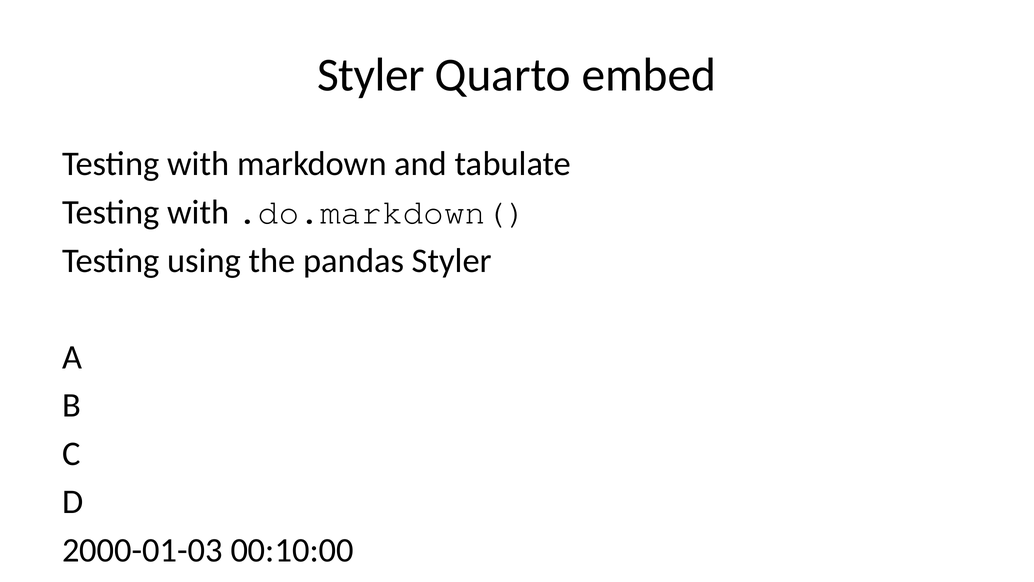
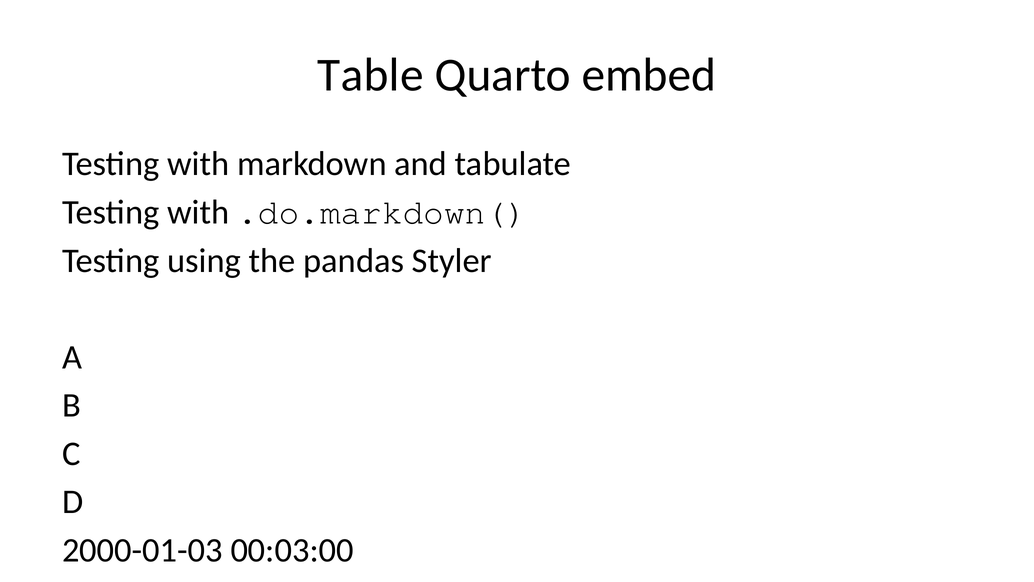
Styler at (371, 75): Styler -> Table
00:10:00: 00:10:00 -> 00:03:00
